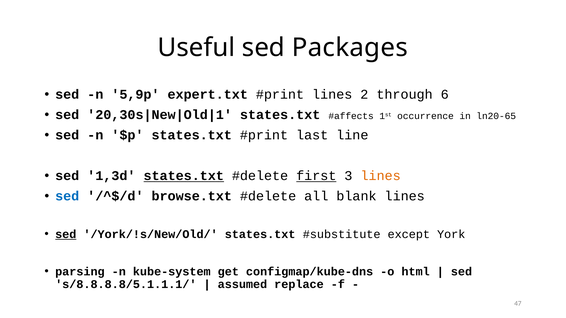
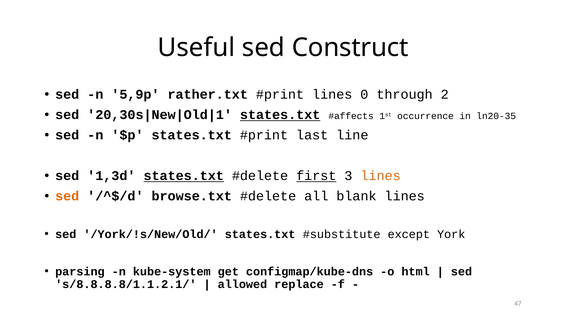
Packages: Packages -> Construct
expert.txt: expert.txt -> rather.txt
2: 2 -> 0
6: 6 -> 2
states.txt at (280, 115) underline: none -> present
ln20-65: ln20-65 -> ln20-35
sed at (67, 196) colour: blue -> orange
sed at (66, 235) underline: present -> none
s/8.8.8.8/5.1.1.1/: s/8.8.8.8/5.1.1.1/ -> s/8.8.8.8/1.1.2.1/
assumed: assumed -> allowed
